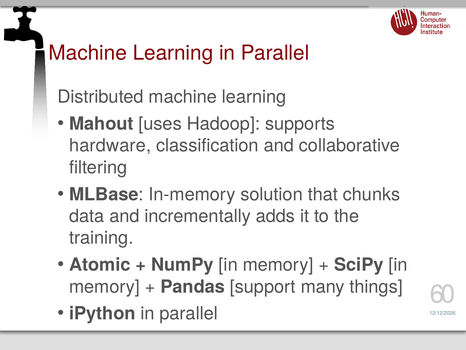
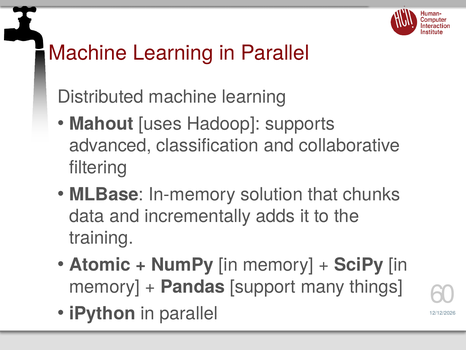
hardware: hardware -> advanced
